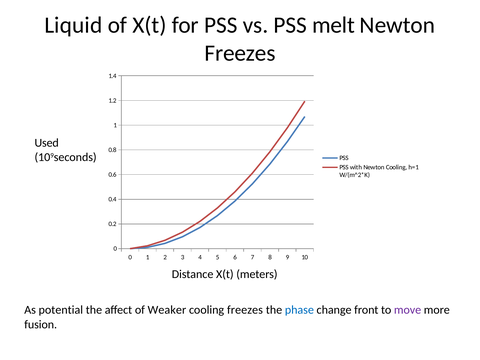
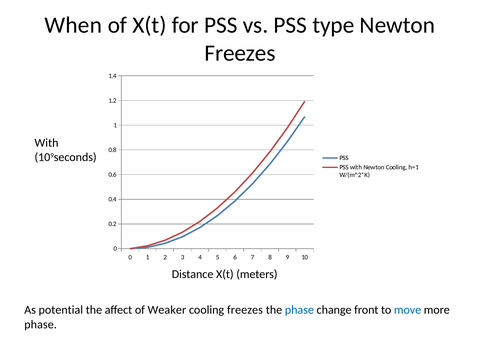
Liquid: Liquid -> When
melt: melt -> type
Used at (47, 143): Used -> With
move colour: purple -> blue
fusion at (41, 324): fusion -> phase
